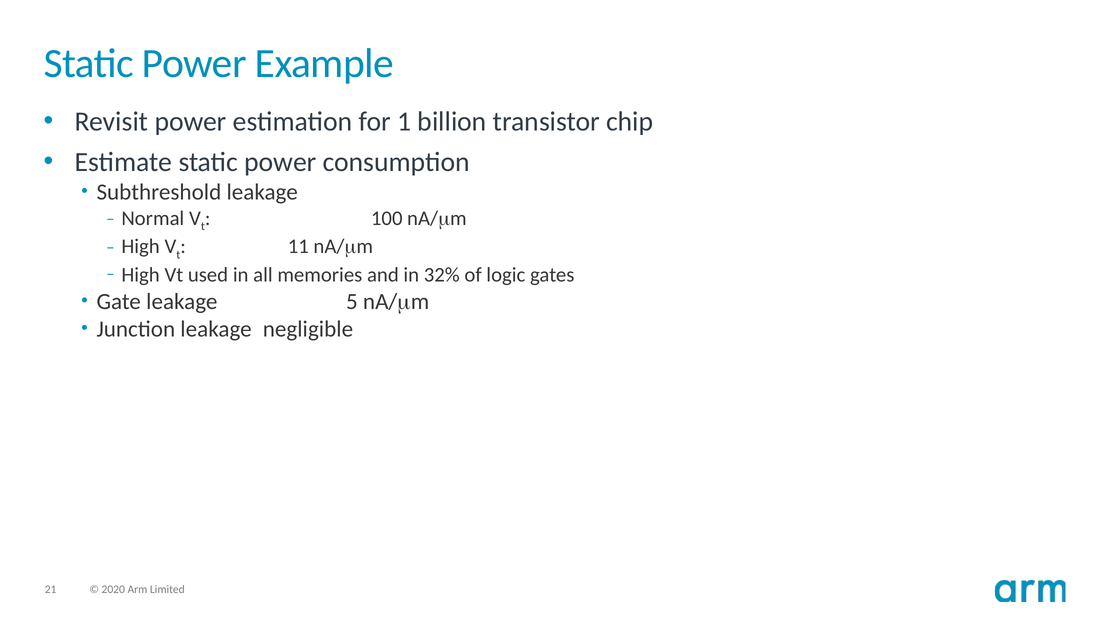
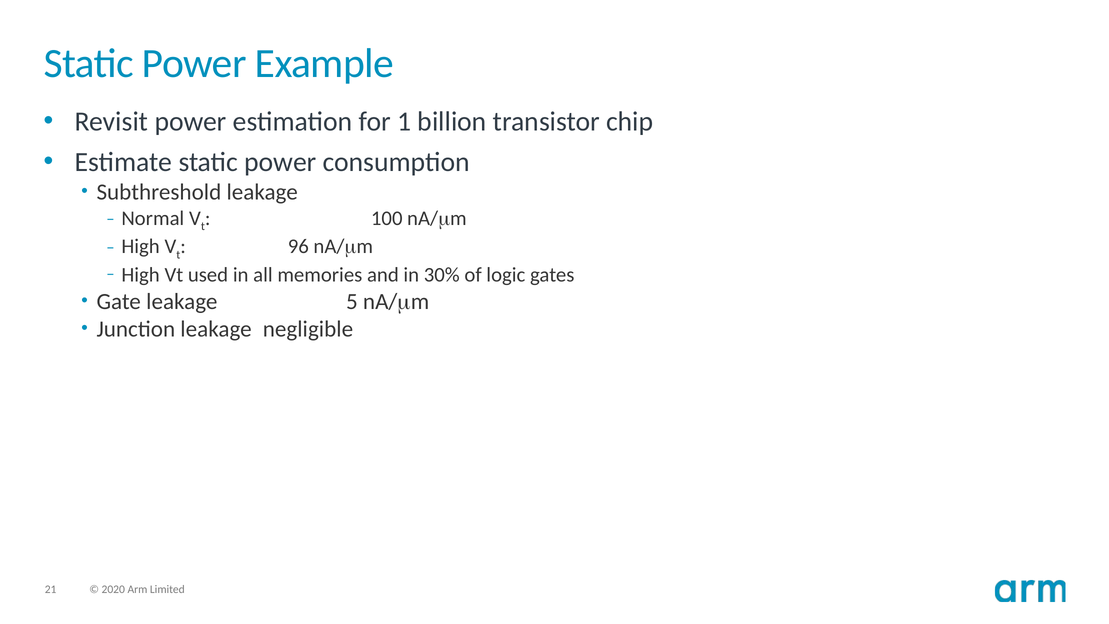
11: 11 -> 96
32%: 32% -> 30%
